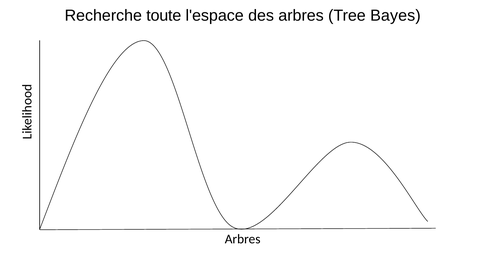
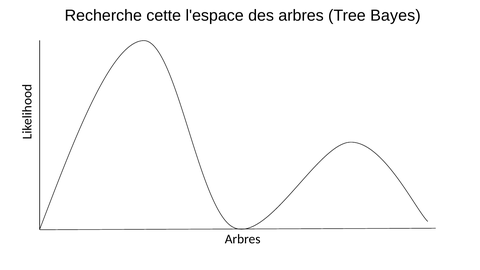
toute: toute -> cette
